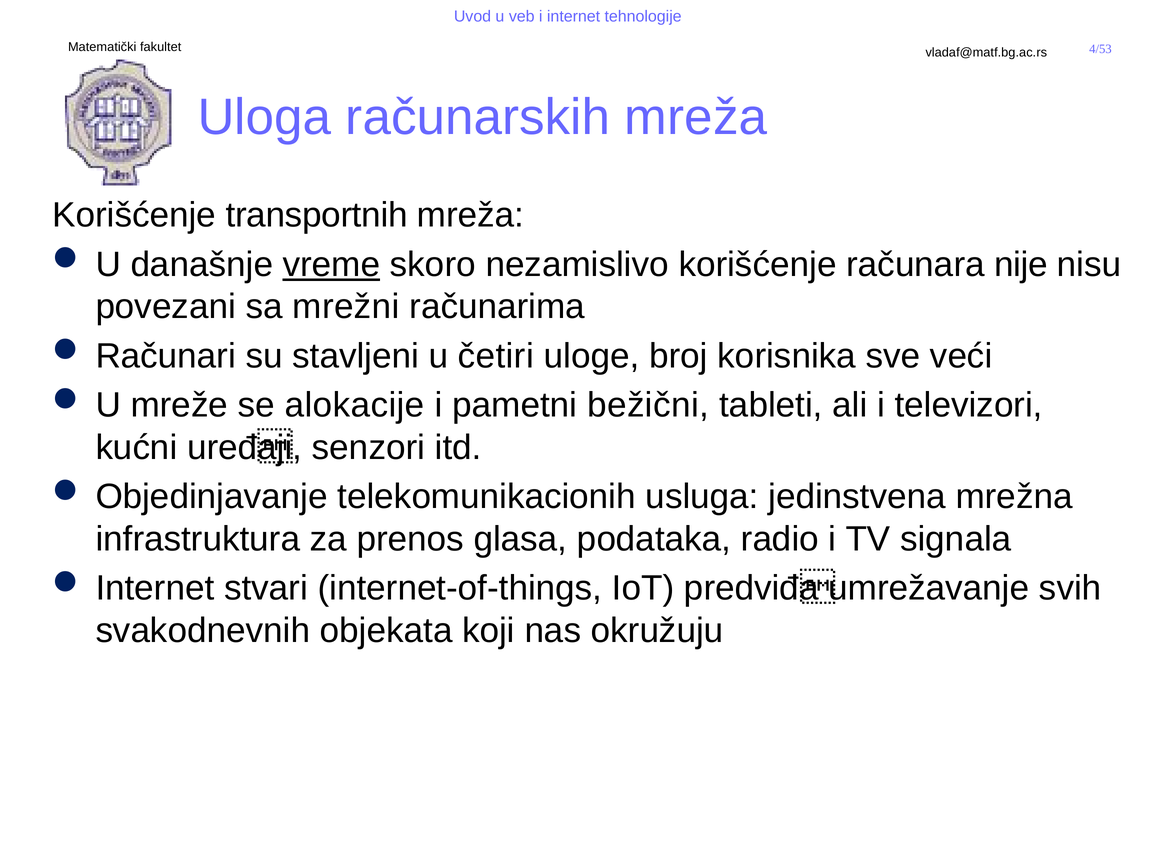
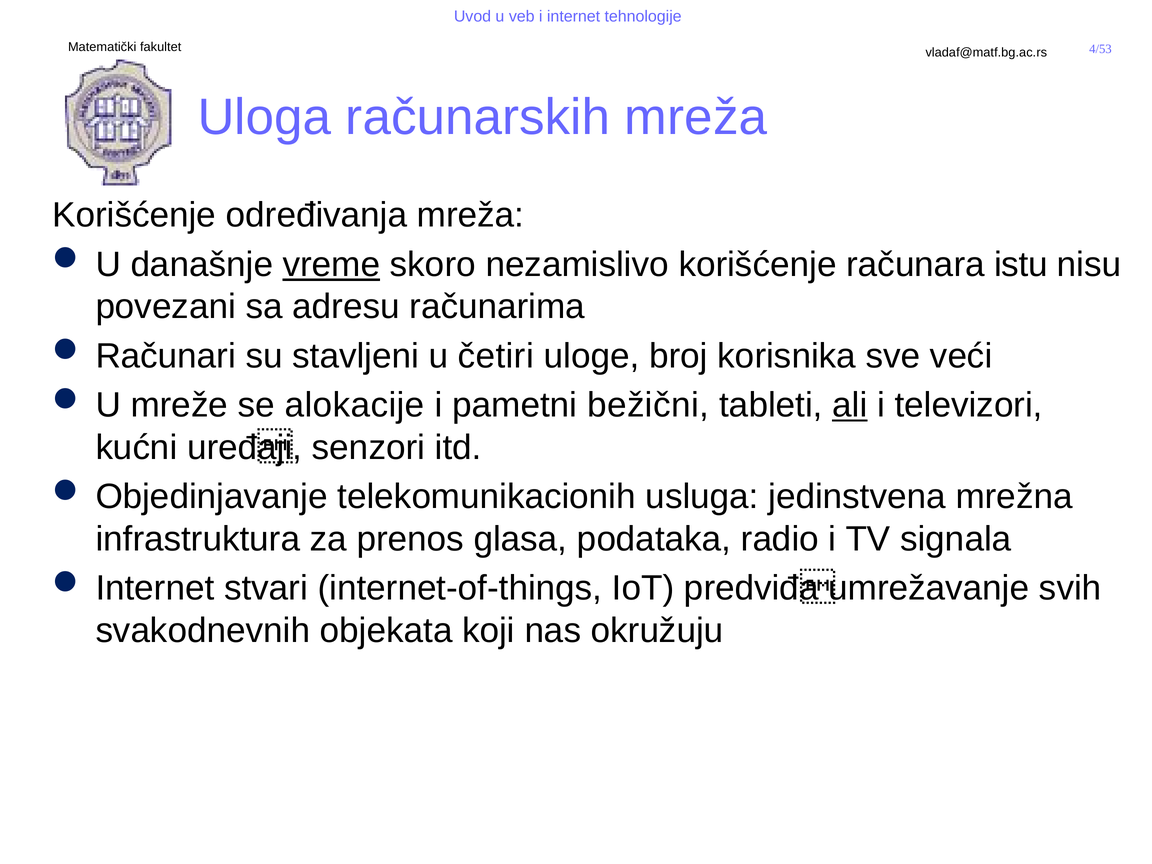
transportnih: transportnih -> određivanja
nije: nije -> istu
mrežni: mrežni -> adresu
ali underline: none -> present
